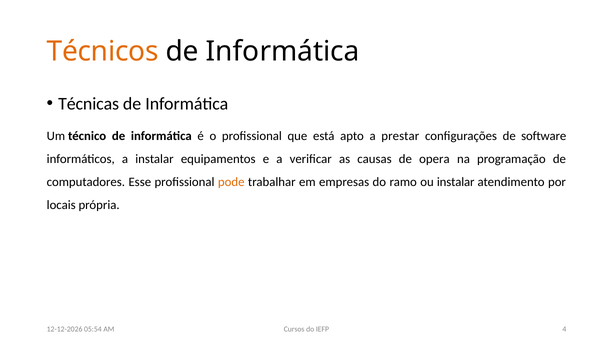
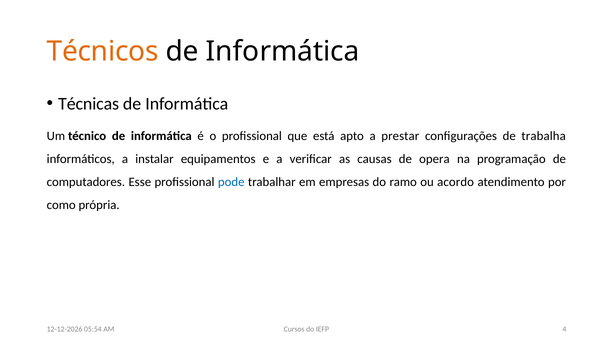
software: software -> trabalha
pode colour: orange -> blue
ou instalar: instalar -> acordo
locais: locais -> como
